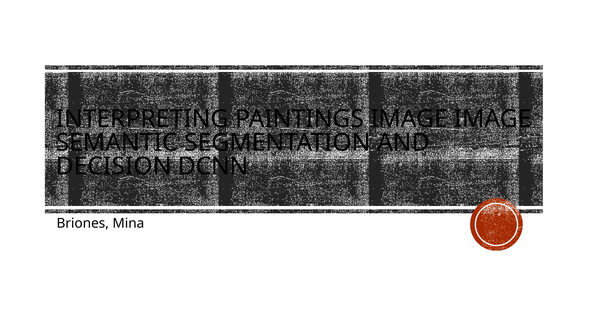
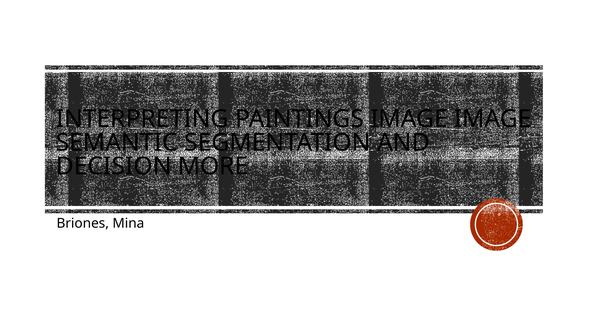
DCNN: DCNN -> MORE
